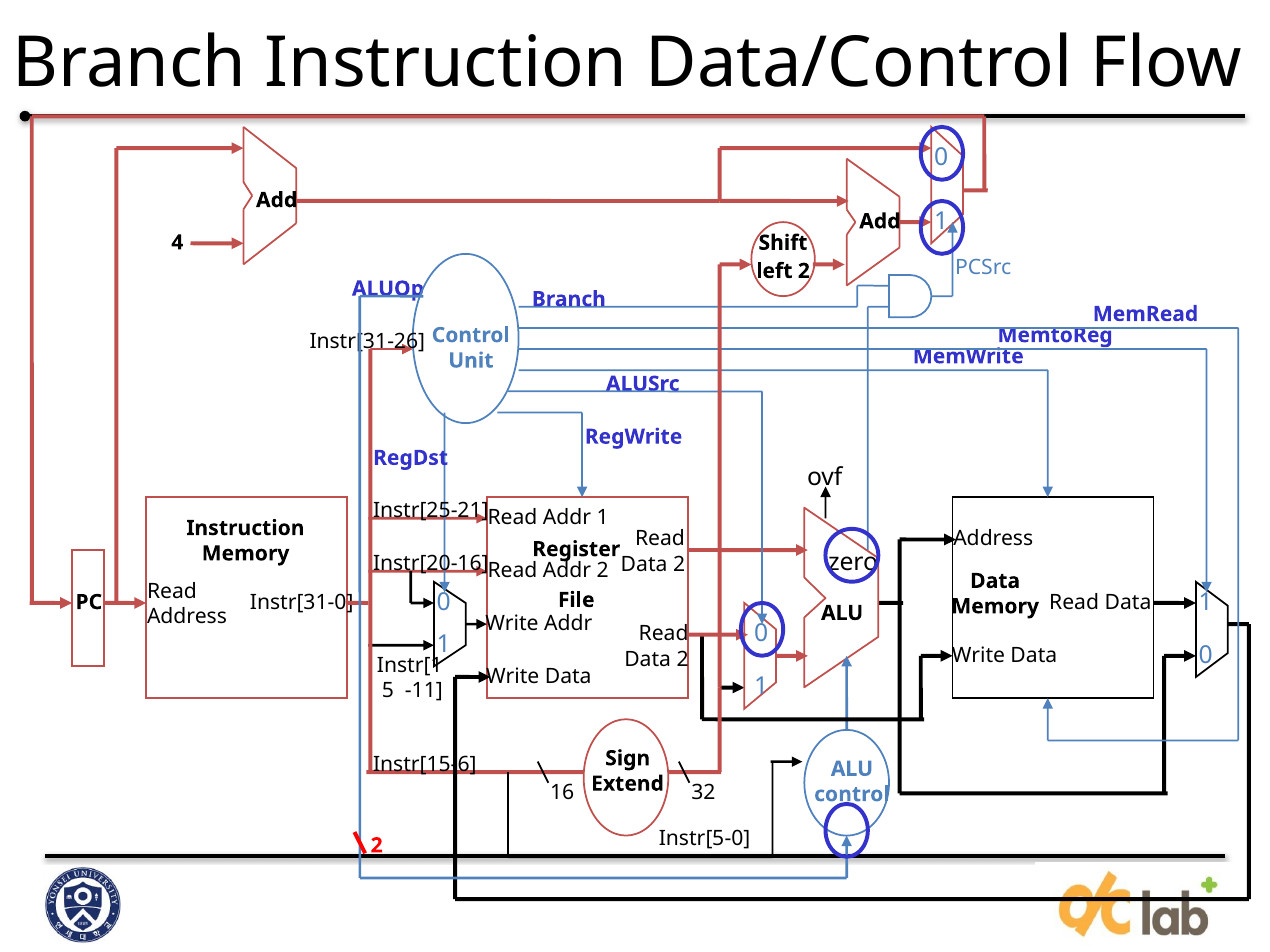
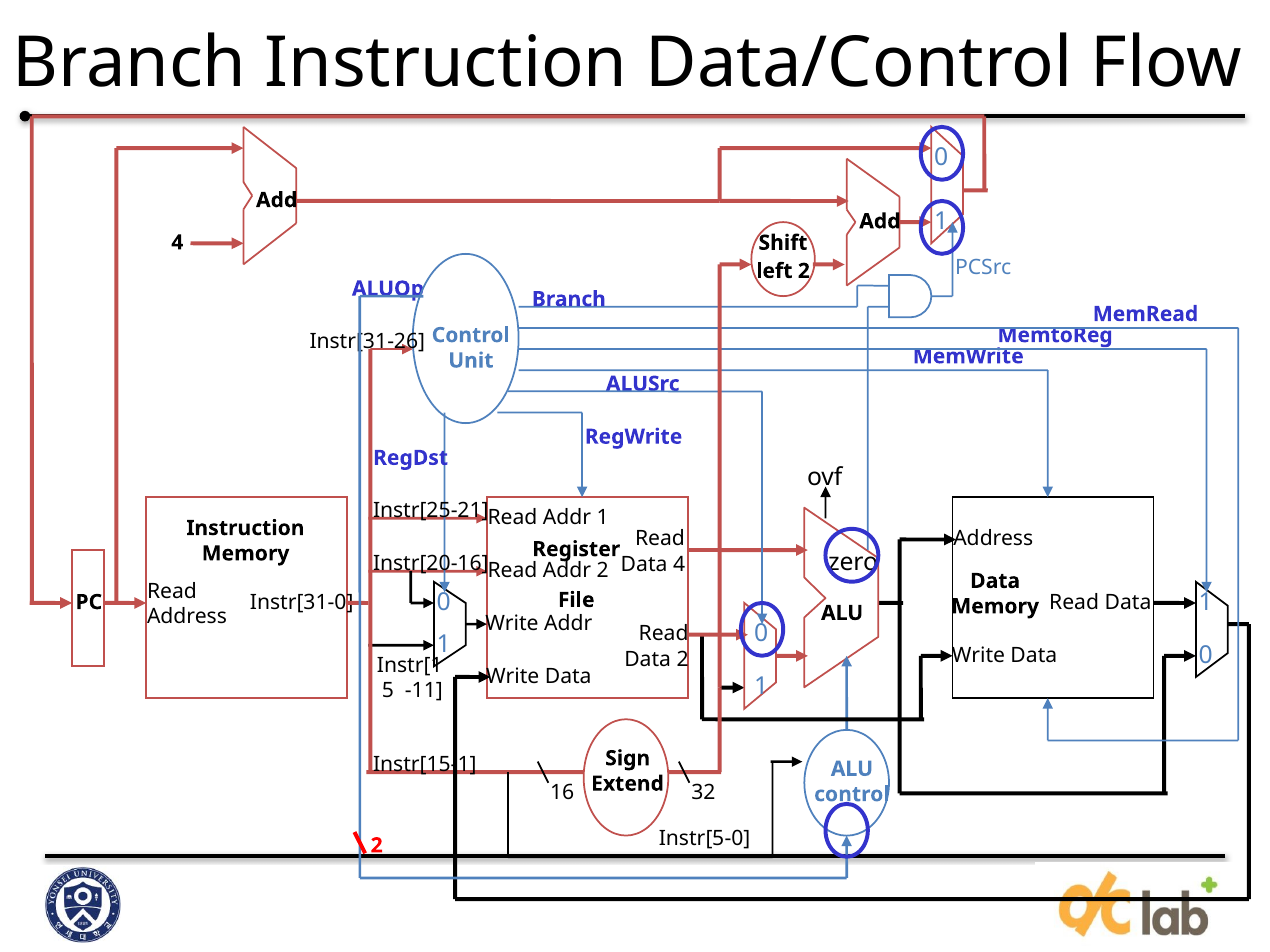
2 at (679, 564): 2 -> 4
Instr[15-6: Instr[15-6 -> Instr[15-1
